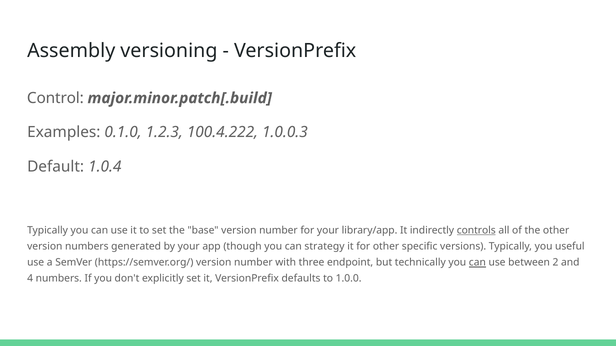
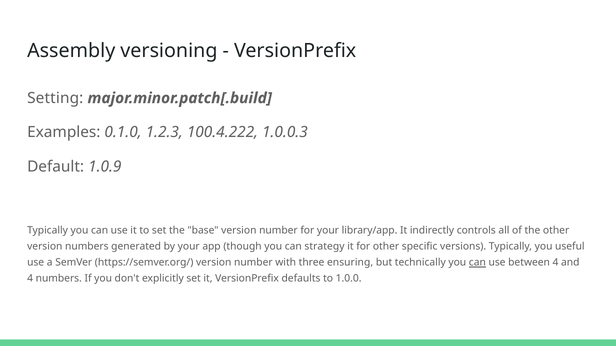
Control: Control -> Setting
1.0.4: 1.0.4 -> 1.0.9
controls underline: present -> none
endpoint: endpoint -> ensuring
between 2: 2 -> 4
